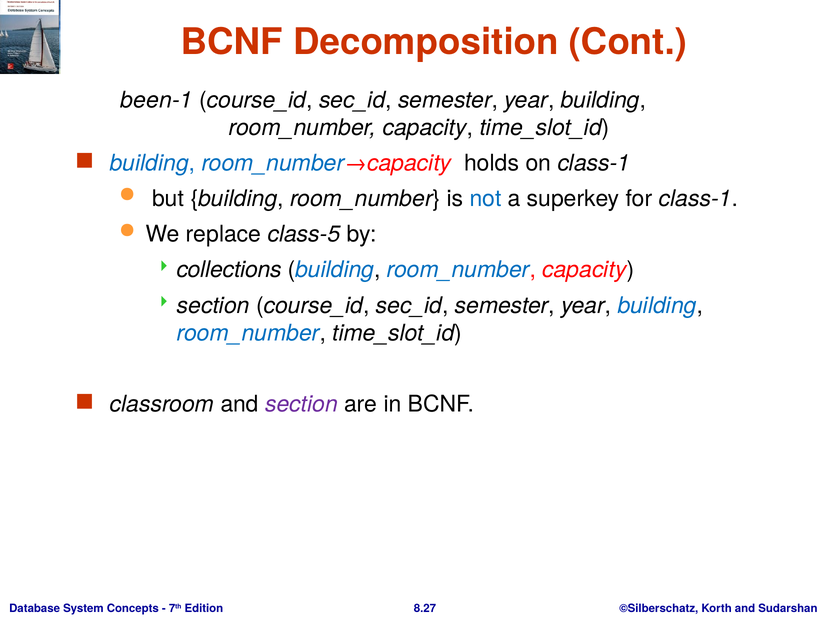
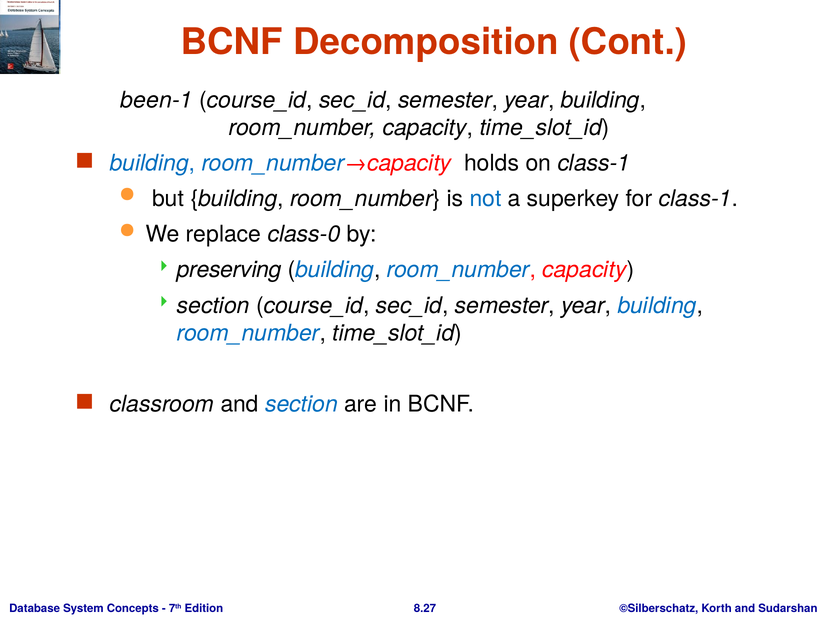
class-5: class-5 -> class-0
collections: collections -> preserving
section at (301, 404) colour: purple -> blue
